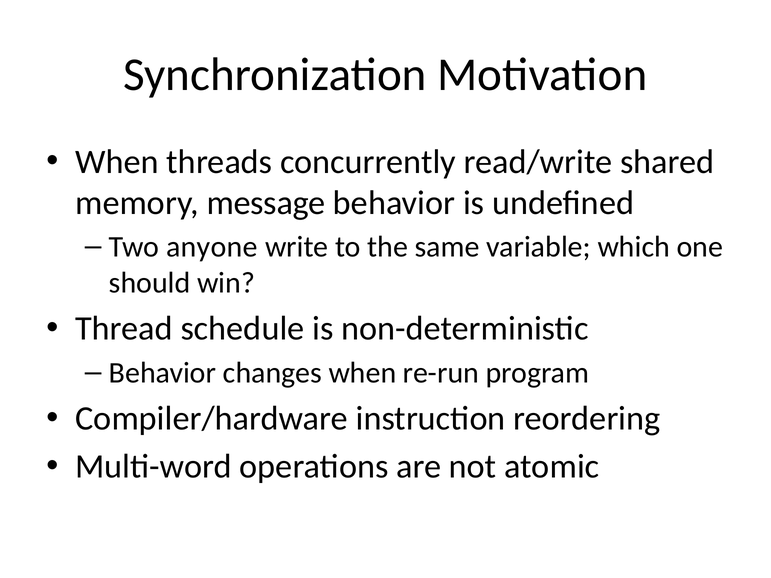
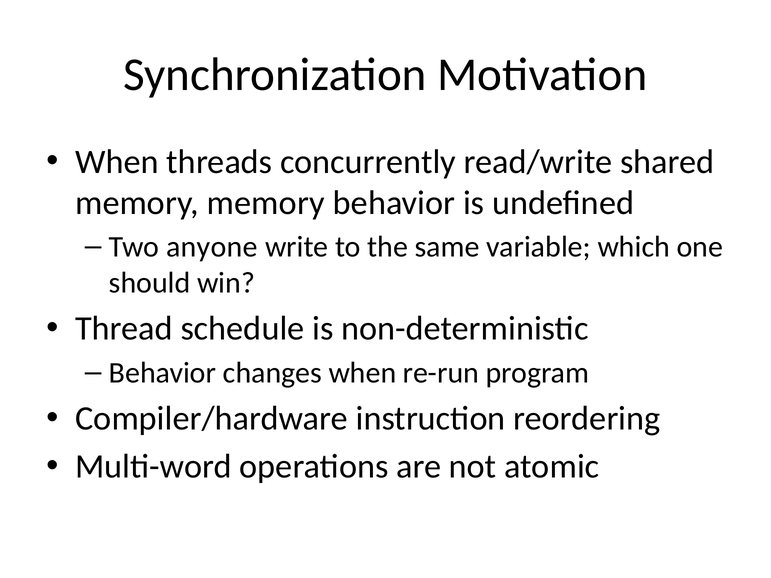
memory message: message -> memory
